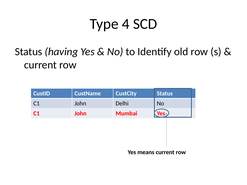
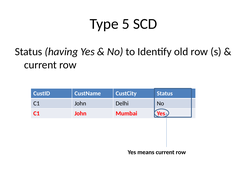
4: 4 -> 5
